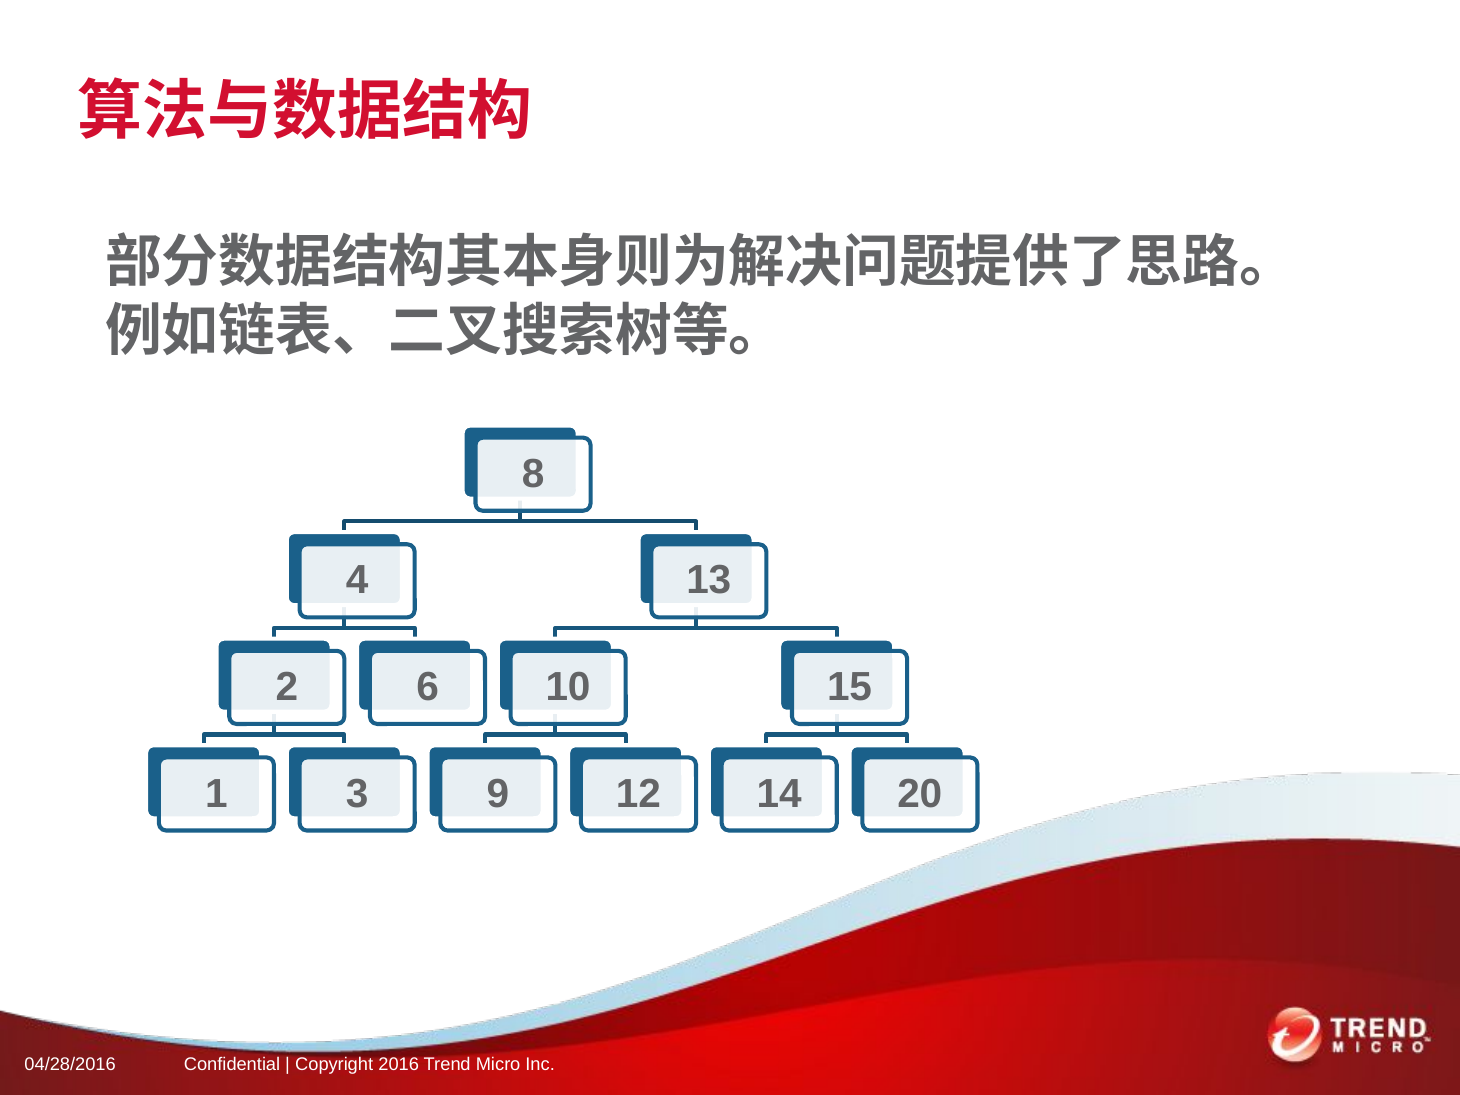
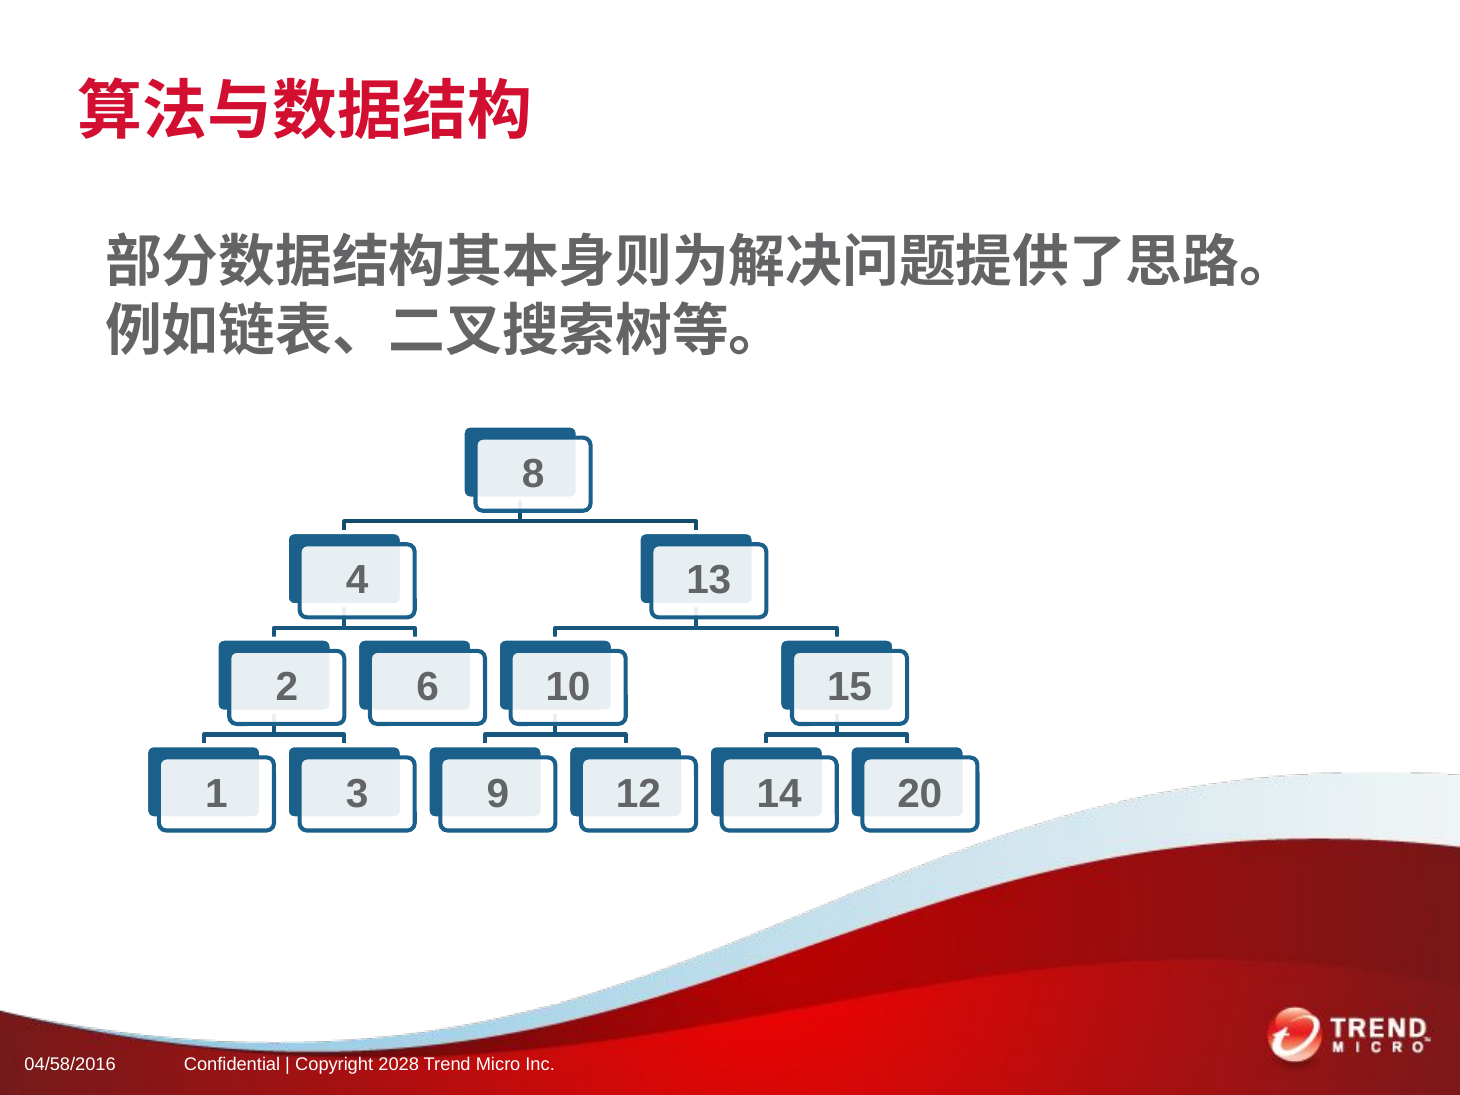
04/28/2016: 04/28/2016 -> 04/58/2016
2016: 2016 -> 2028
